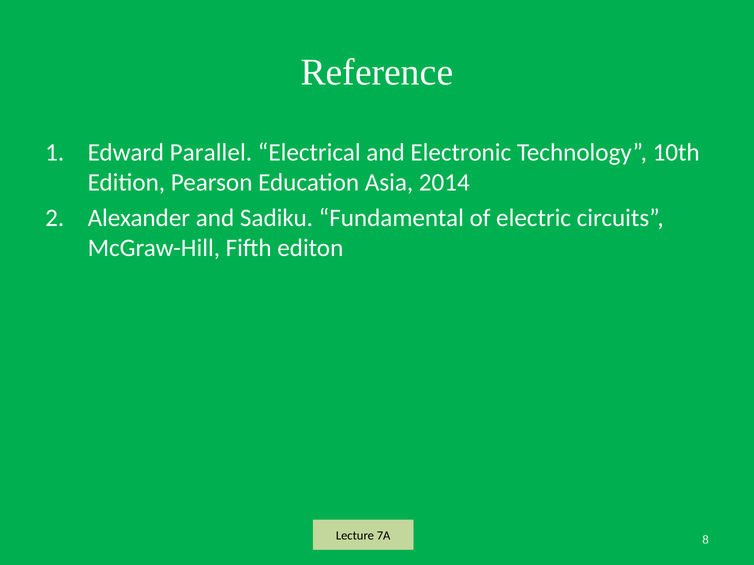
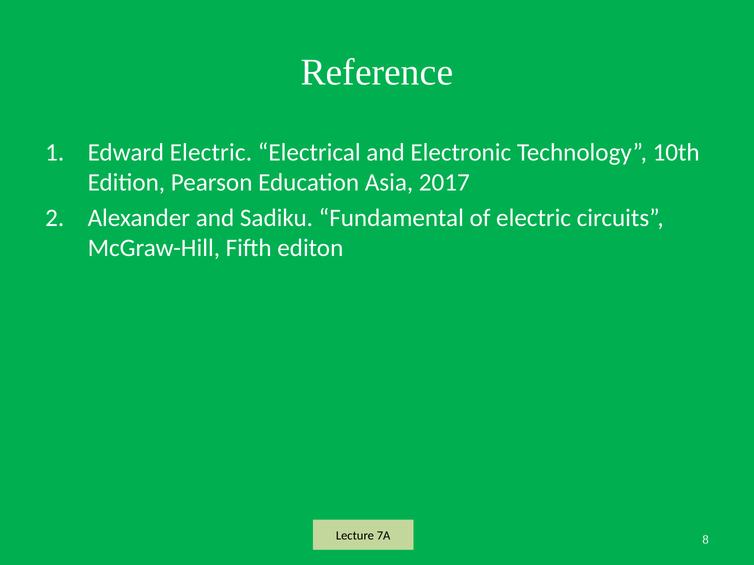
Edward Parallel: Parallel -> Electric
2014: 2014 -> 2017
